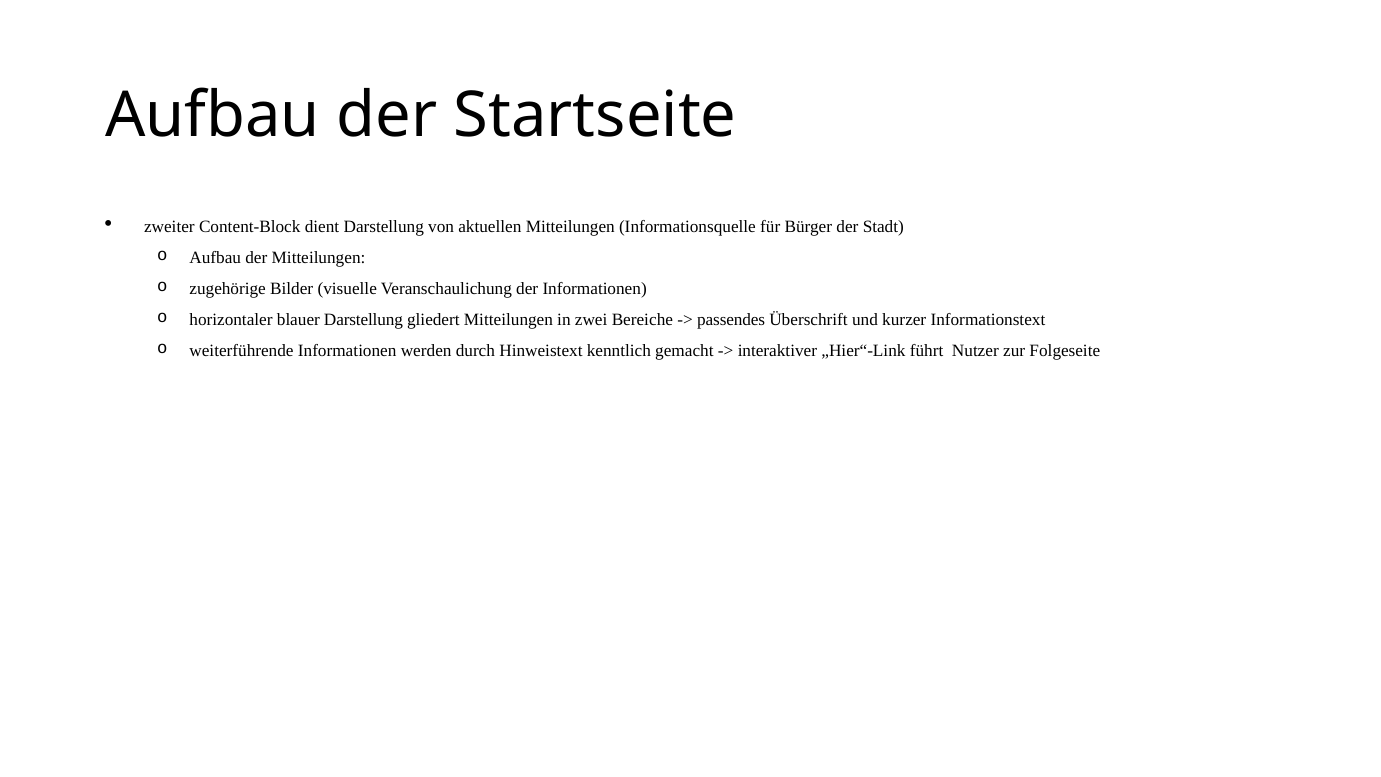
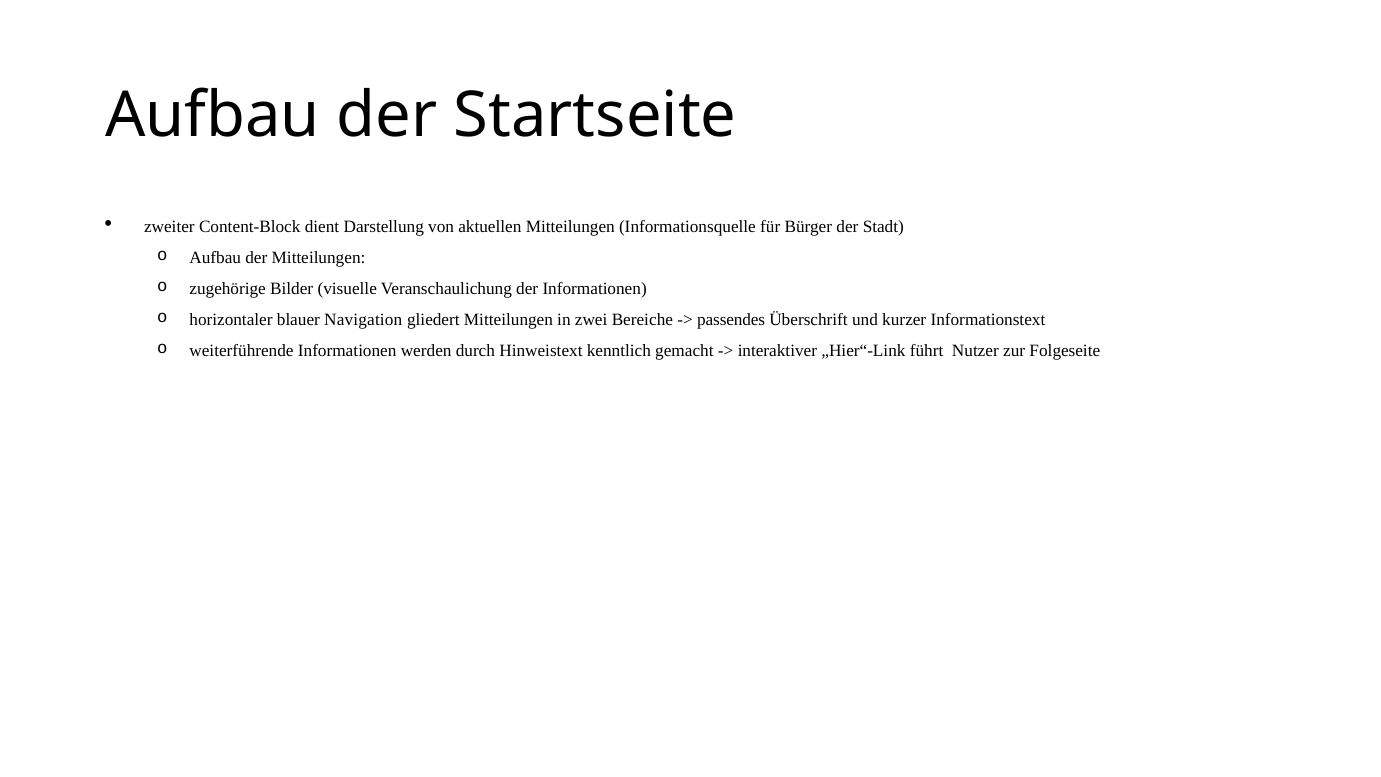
blauer Darstellung: Darstellung -> Navigation
